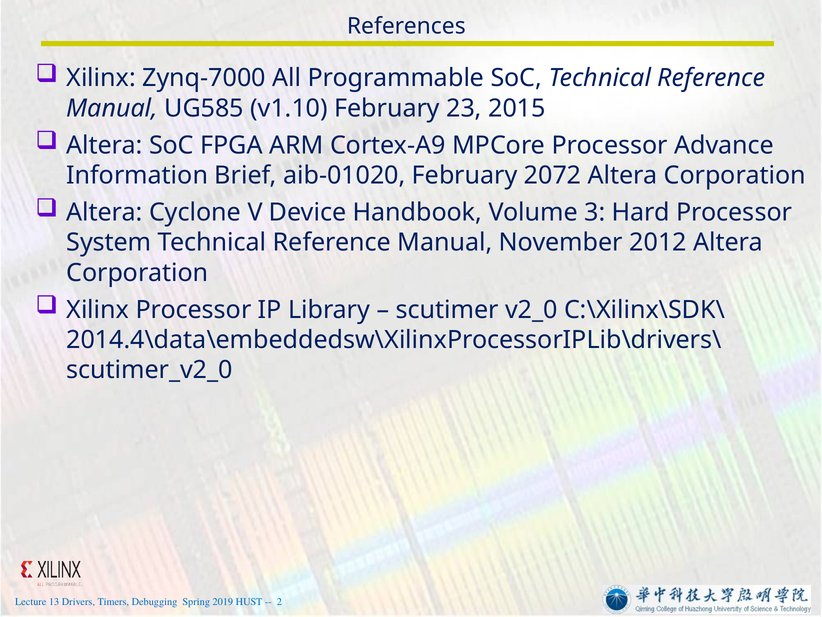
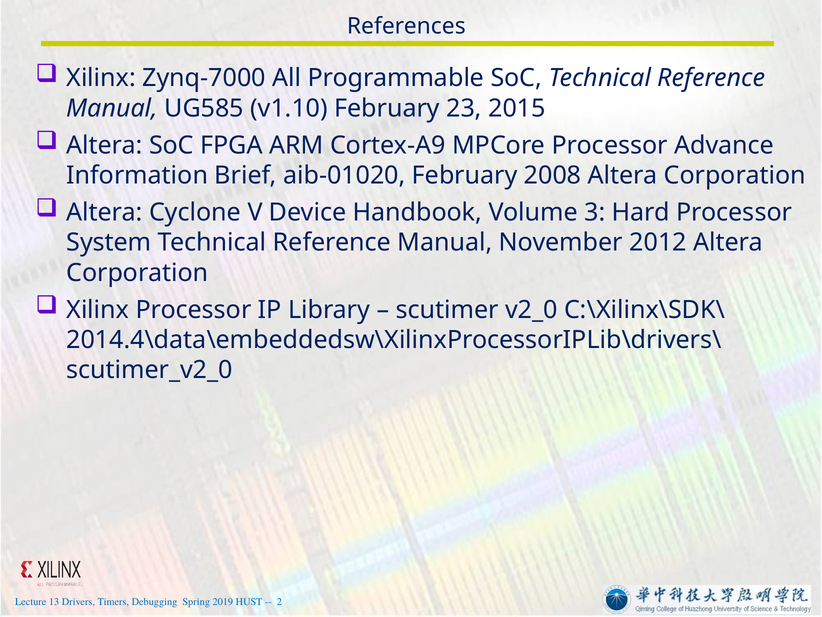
2072: 2072 -> 2008
